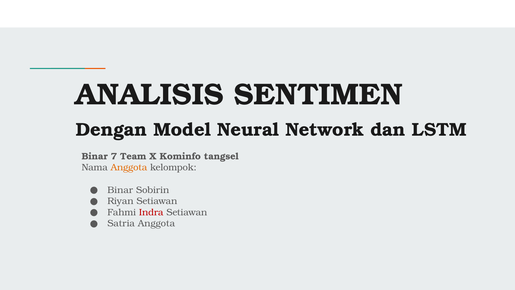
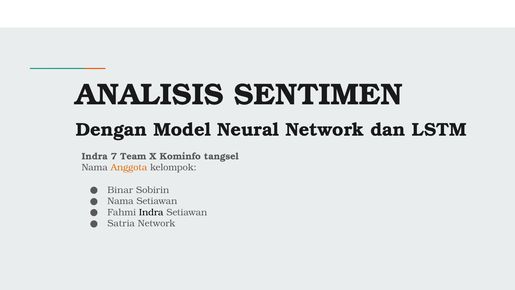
Binar at (95, 156): Binar -> Indra
Riyan at (120, 201): Riyan -> Nama
Indra at (151, 212) colour: red -> black
Satria Anggota: Anggota -> Network
